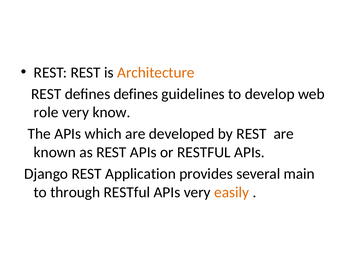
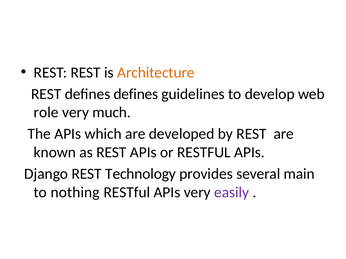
know: know -> much
Application: Application -> Technology
through: through -> nothing
easily colour: orange -> purple
